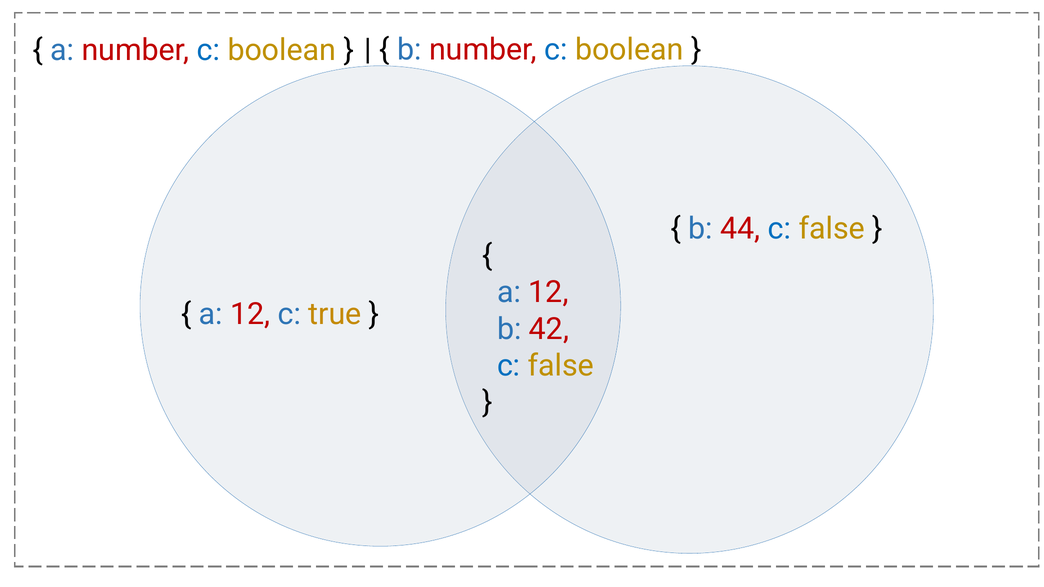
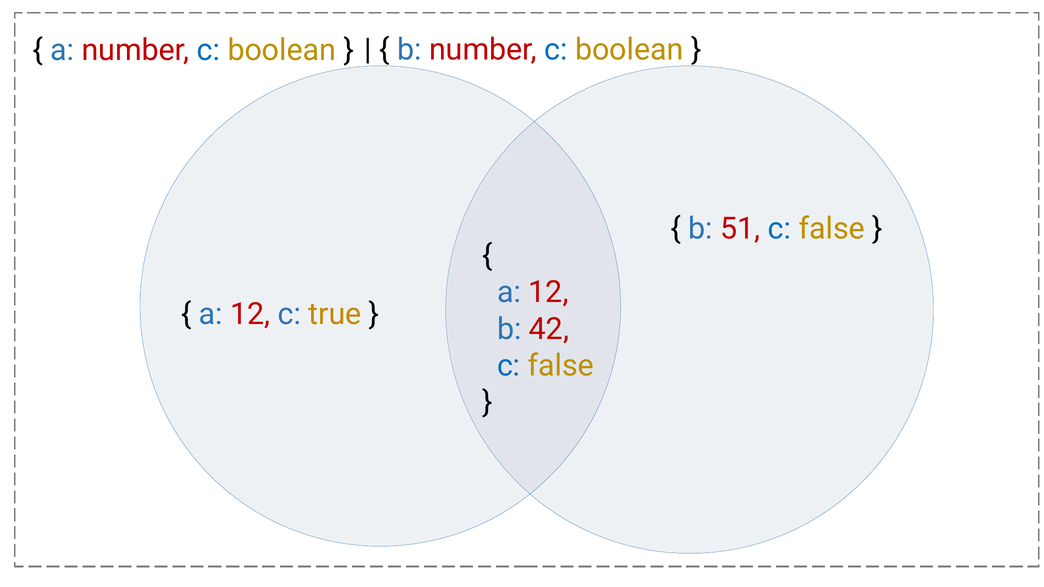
44: 44 -> 51
